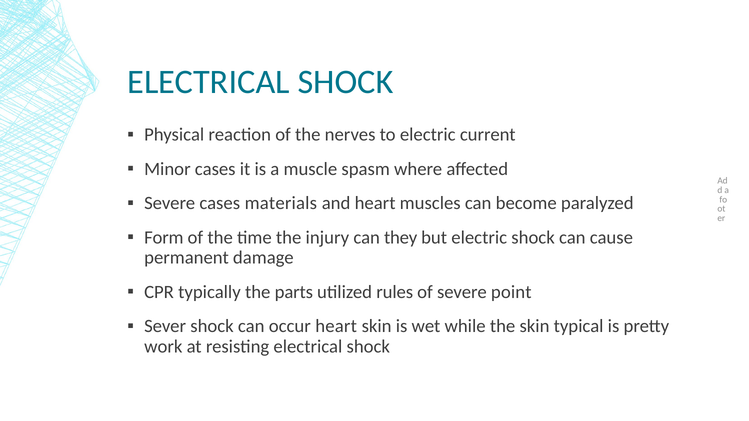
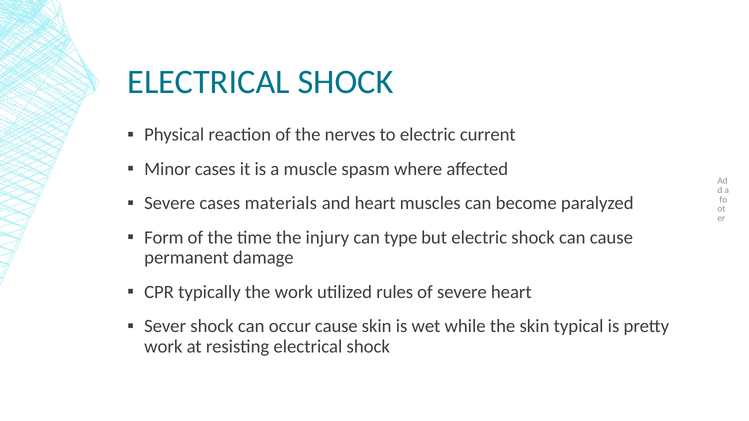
they: they -> type
the parts: parts -> work
severe point: point -> heart
occur heart: heart -> cause
